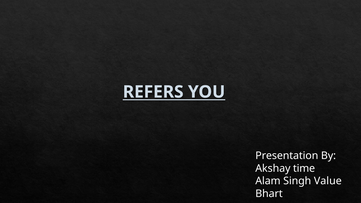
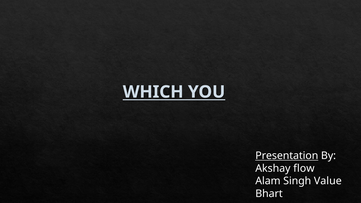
REFERS: REFERS -> WHICH
Presentation underline: none -> present
time: time -> flow
